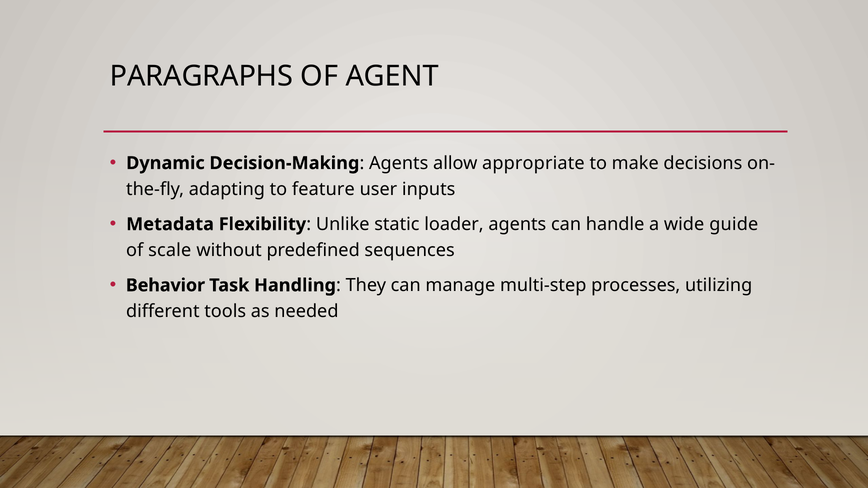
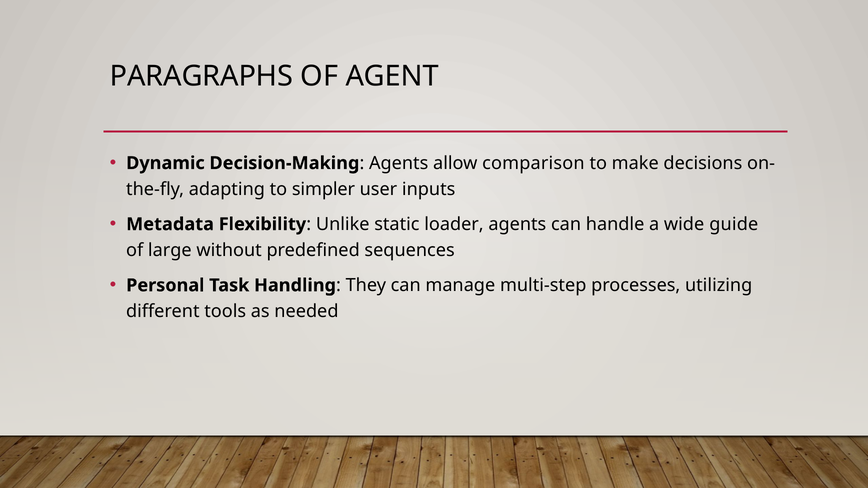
appropriate: appropriate -> comparison
feature: feature -> simpler
scale: scale -> large
Behavior: Behavior -> Personal
